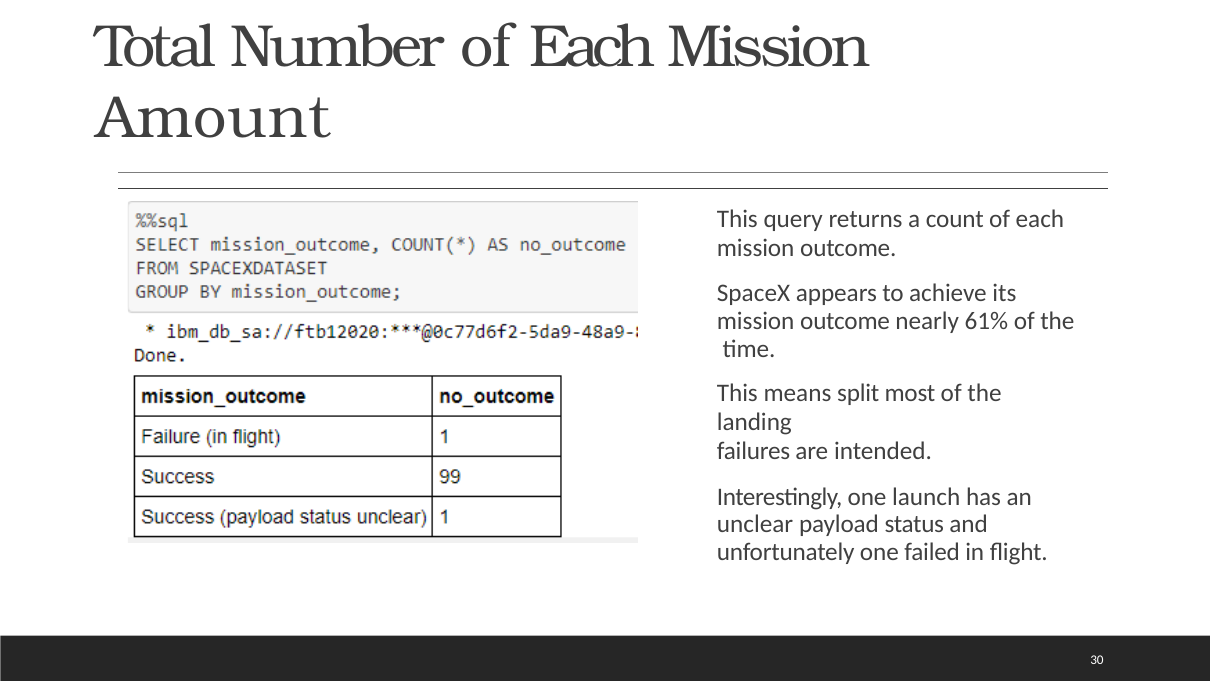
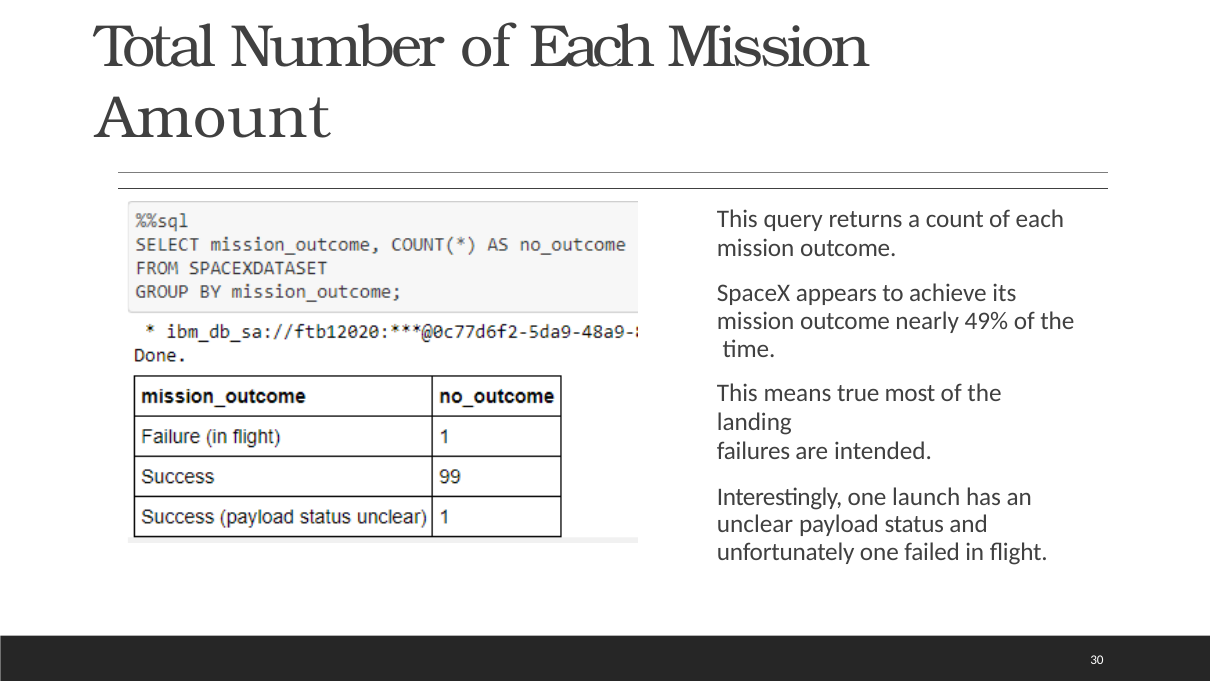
61%: 61% -> 49%
split: split -> true
